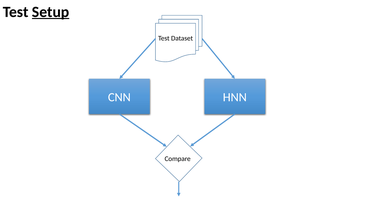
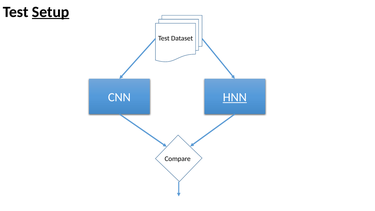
HNN underline: none -> present
